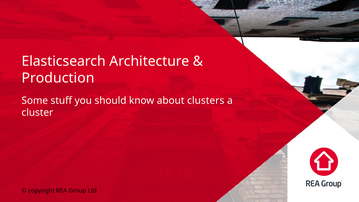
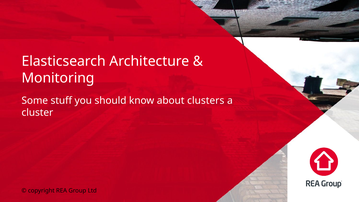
Production: Production -> Monitoring
